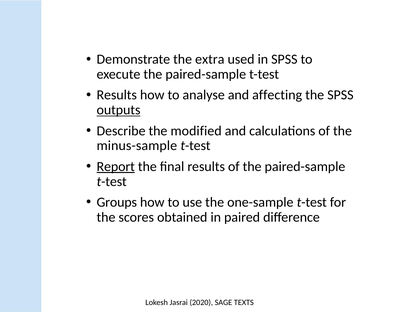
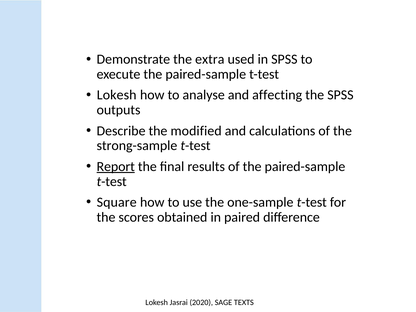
Results at (117, 95): Results -> Lokesh
outputs underline: present -> none
minus-sample: minus-sample -> strong-sample
Groups: Groups -> Square
